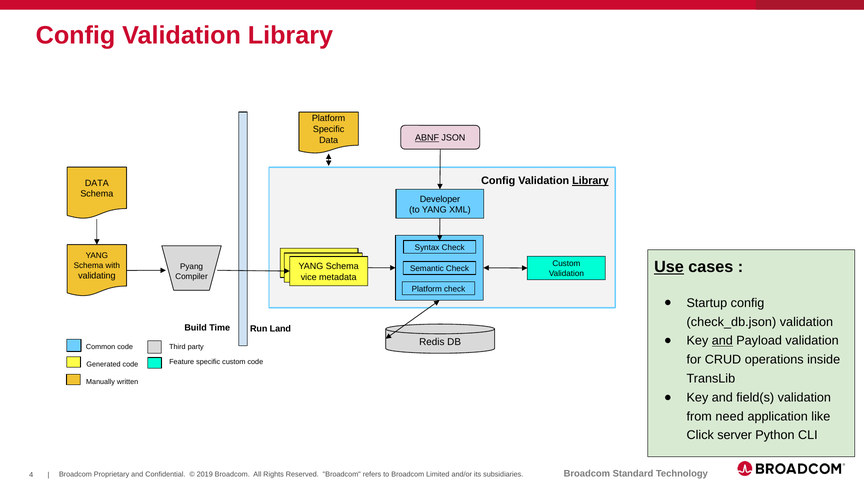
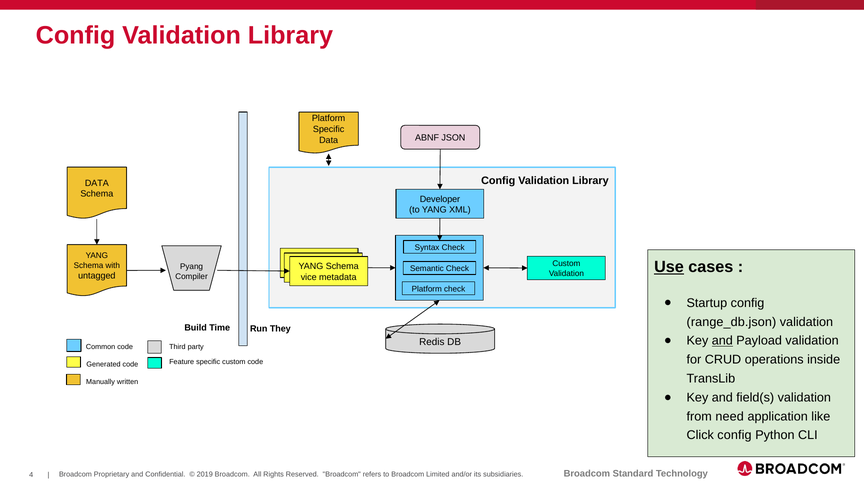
ABNF underline: present -> none
Library at (590, 181) underline: present -> none
validating: validating -> untagged
check_db.json: check_db.json -> range_db.json
Land: Land -> They
Click server: server -> config
